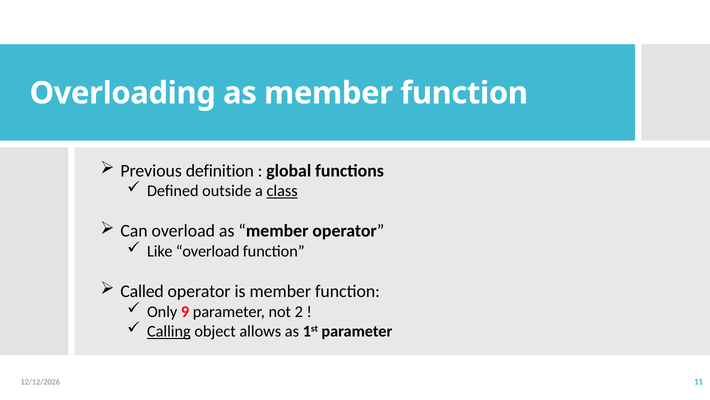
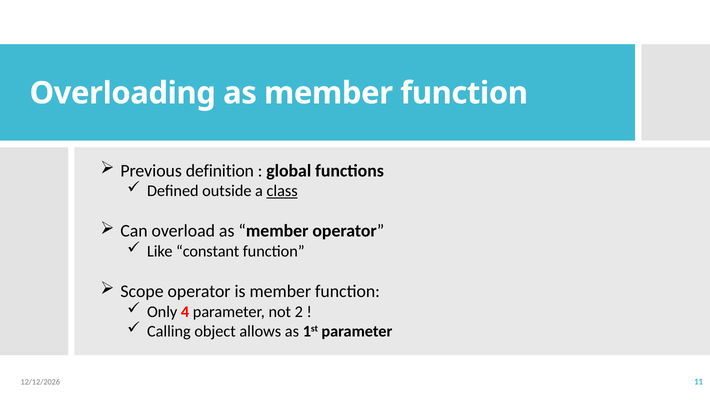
Like overload: overload -> constant
Called: Called -> Scope
9: 9 -> 4
Calling underline: present -> none
